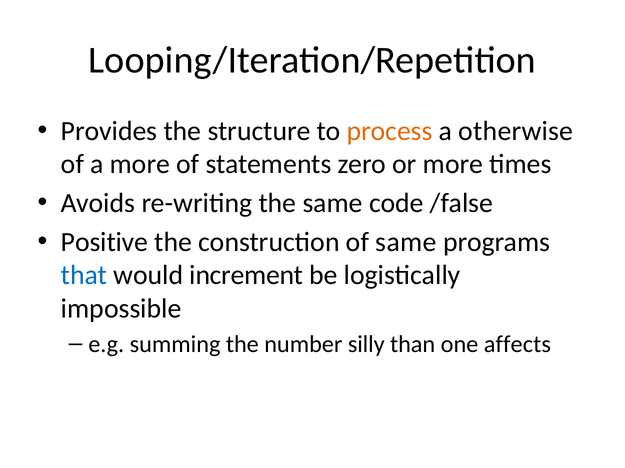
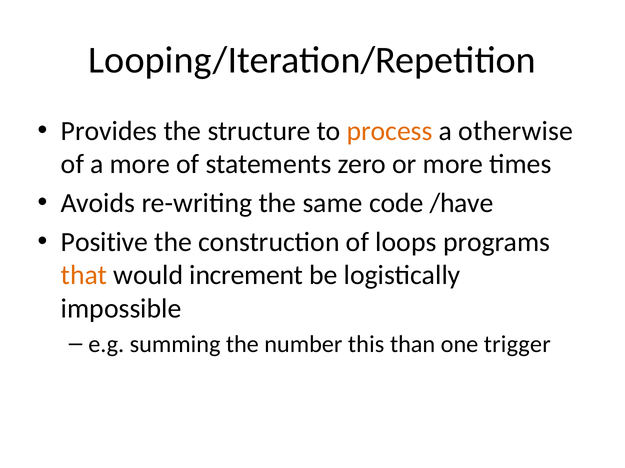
/false: /false -> /have
of same: same -> loops
that colour: blue -> orange
silly: silly -> this
affects: affects -> trigger
